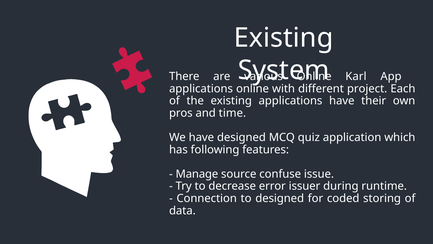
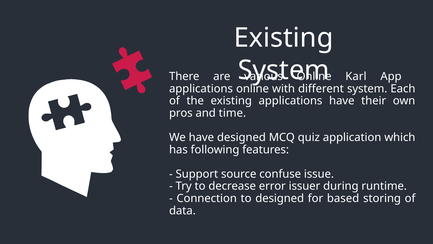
different project: project -> system
Manage: Manage -> Support
coded: coded -> based
